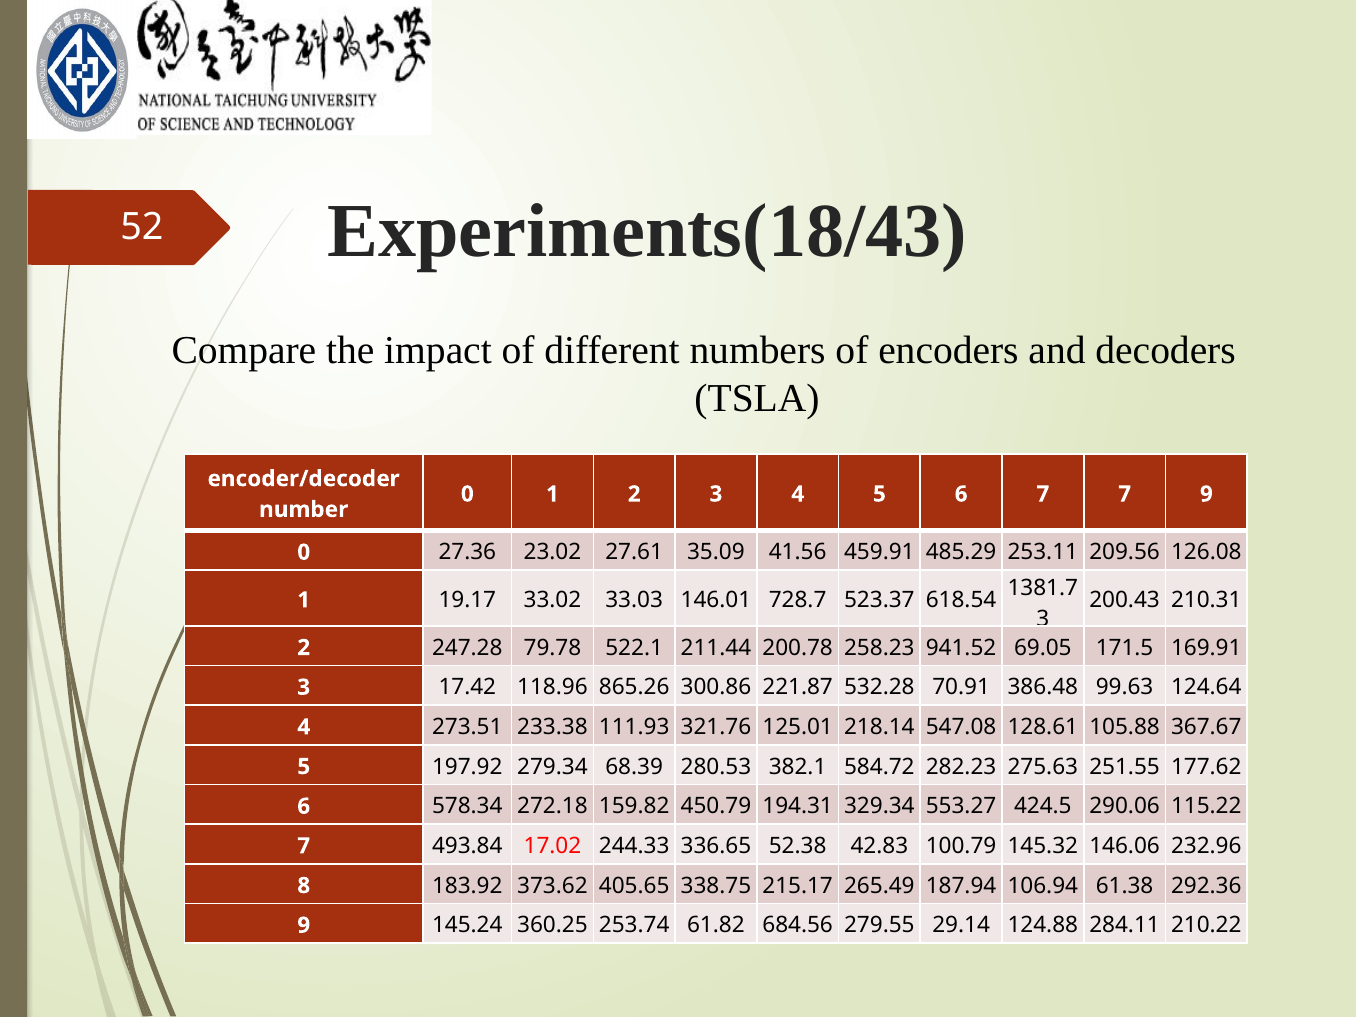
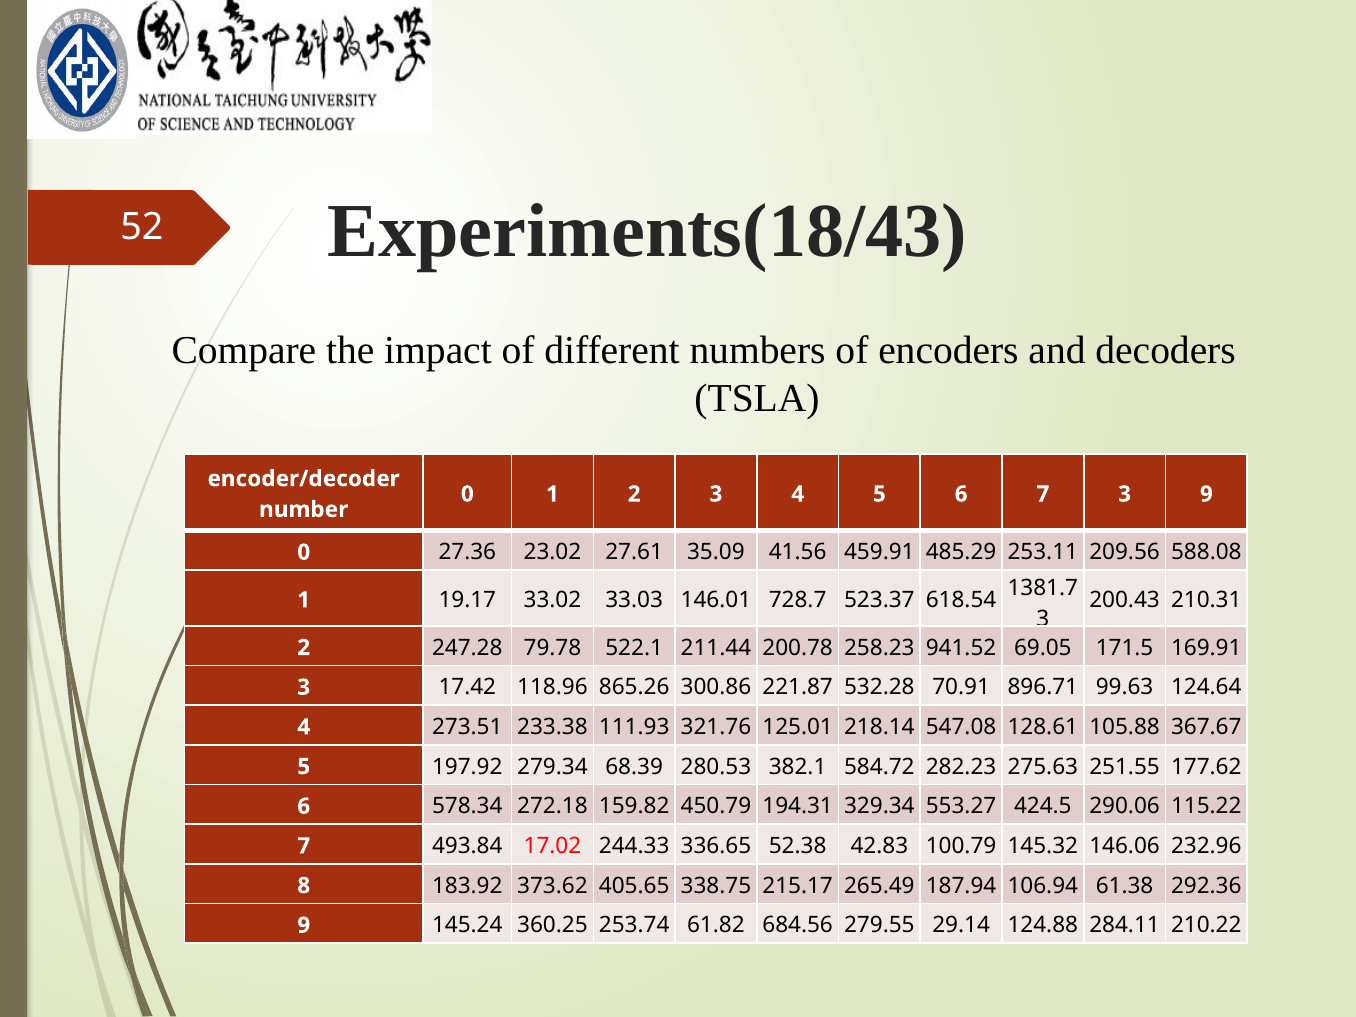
7 7: 7 -> 3
126.08: 126.08 -> 588.08
386.48: 386.48 -> 896.71
